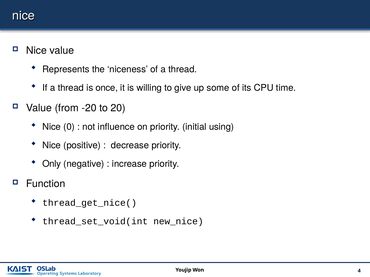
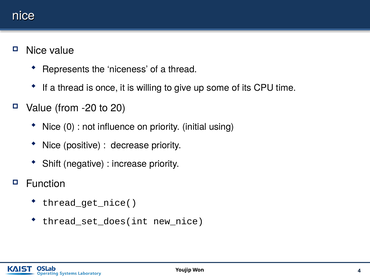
Only: Only -> Shift
thread_set_void(int: thread_set_void(int -> thread_set_does(int
